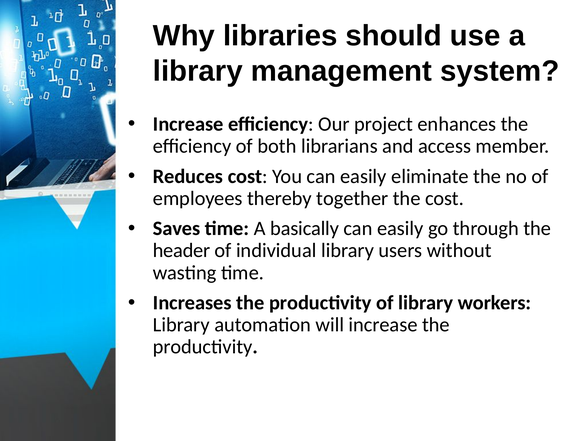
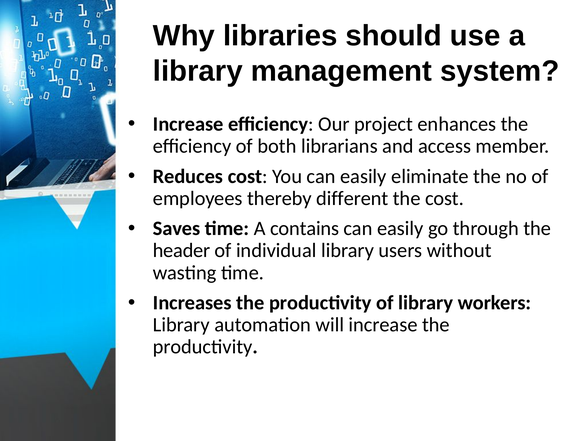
together: together -> different
basically: basically -> contains
